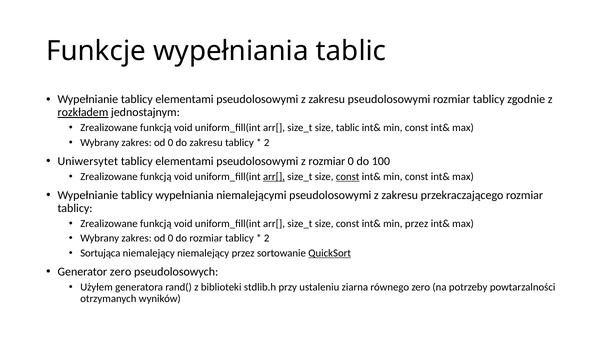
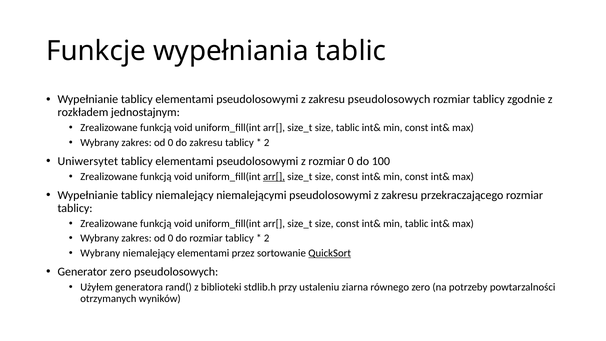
zakresu pseudolosowymi: pseudolosowymi -> pseudolosowych
rozkładem underline: present -> none
const at (348, 177) underline: present -> none
tablicy wypełniania: wypełniania -> niemalejący
min przez: przez -> tablic
Sortująca at (100, 253): Sortująca -> Wybrany
niemalejący niemalejący: niemalejący -> elementami
